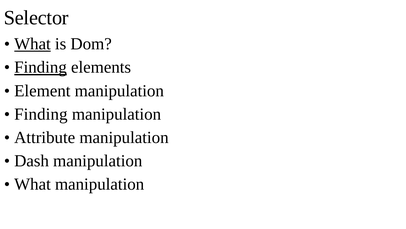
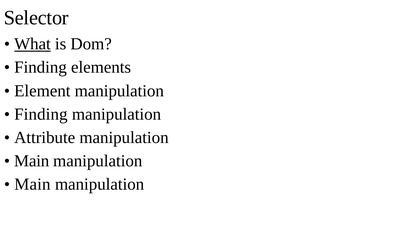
Finding at (41, 67) underline: present -> none
Dash at (32, 161): Dash -> Main
What at (32, 184): What -> Main
